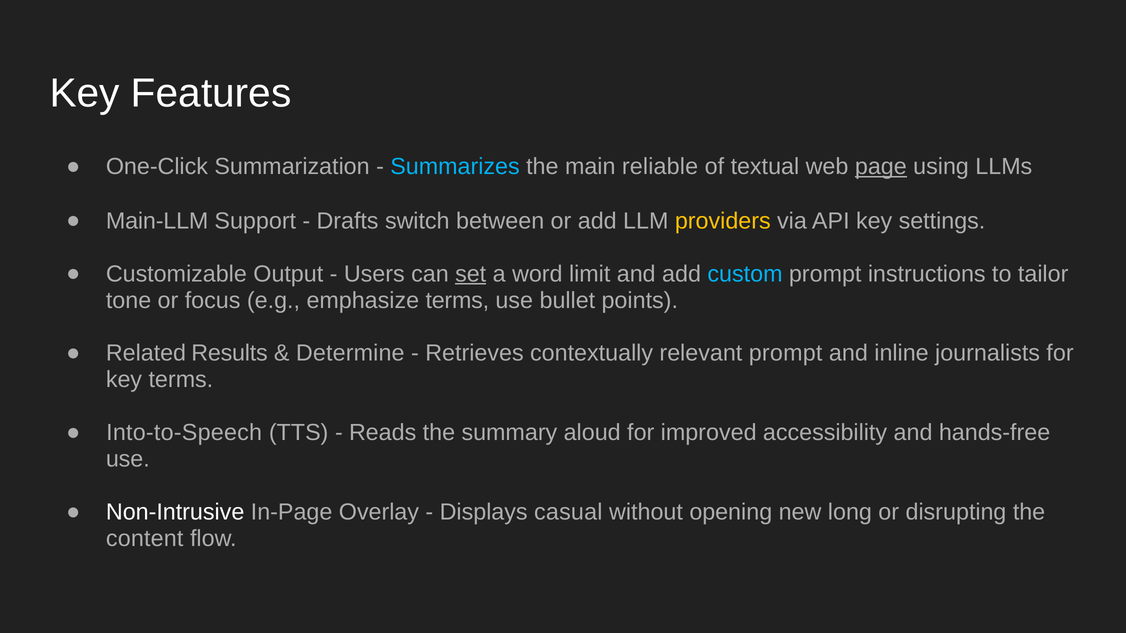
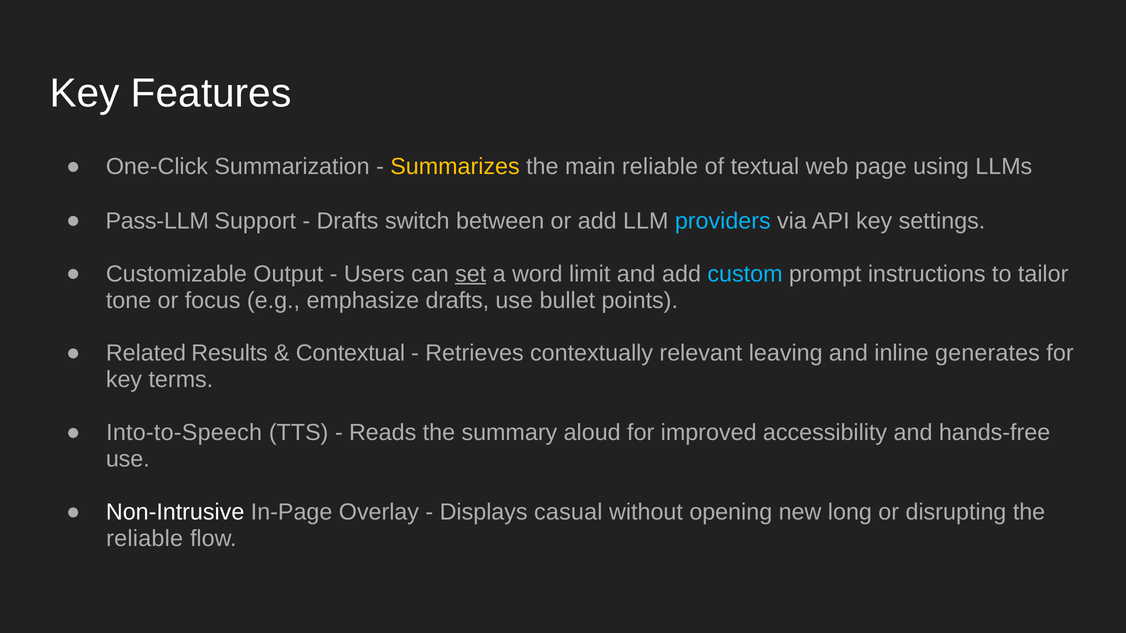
Summarizes colour: light blue -> yellow
page underline: present -> none
Main-LLM: Main-LLM -> Pass-LLM
providers colour: yellow -> light blue
emphasize terms: terms -> drafts
Determine: Determine -> Contextual
relevant prompt: prompt -> leaving
journalists: journalists -> generates
content at (145, 539): content -> reliable
